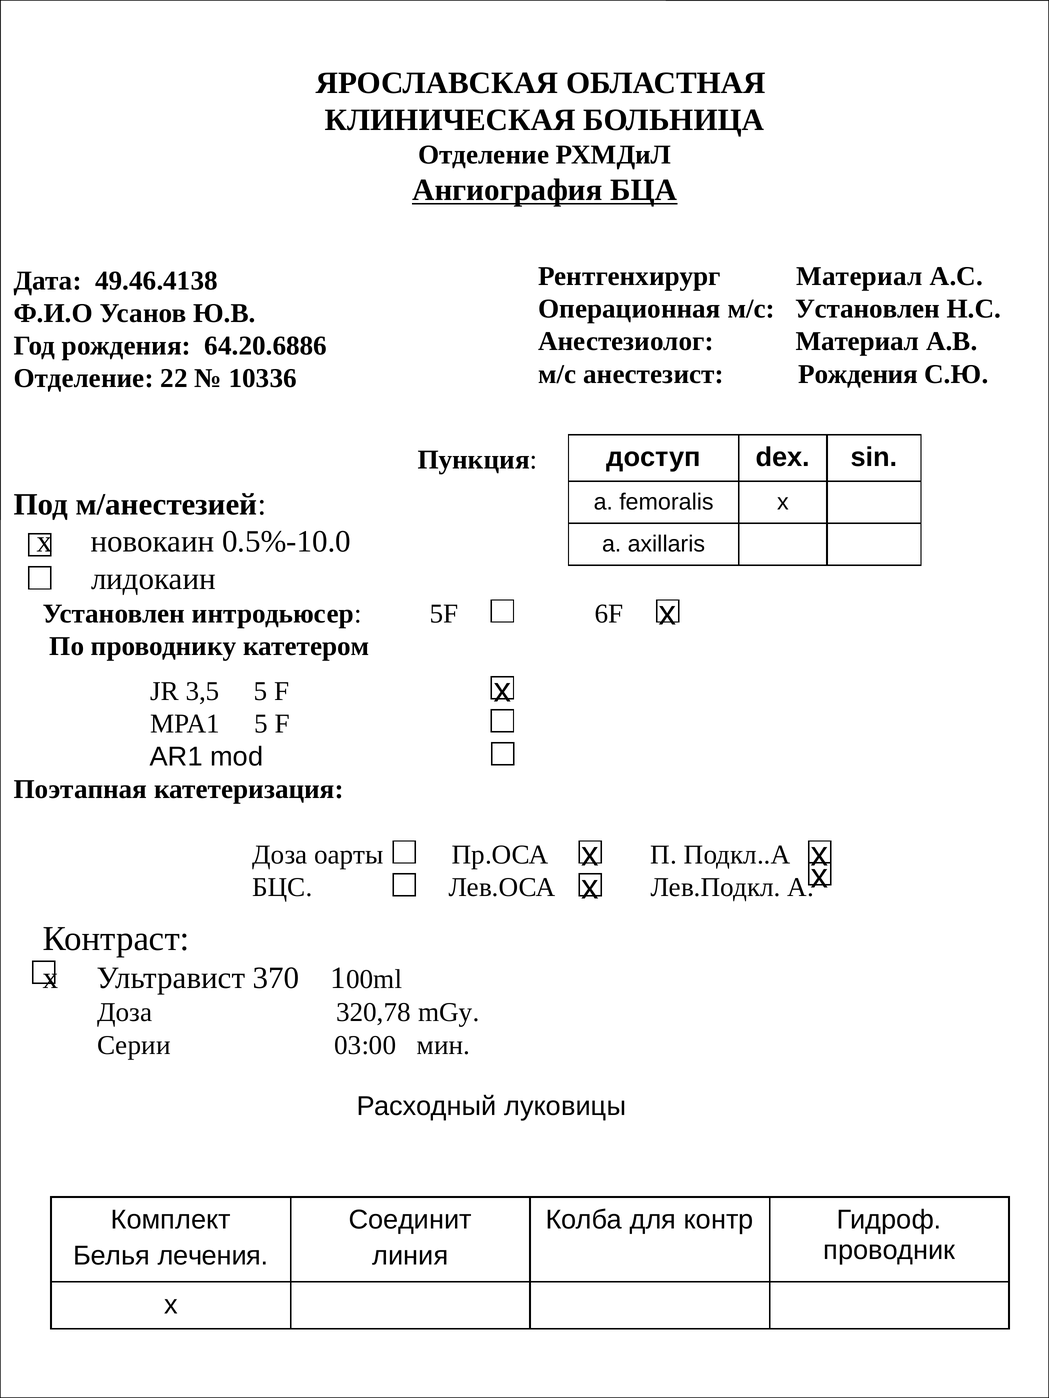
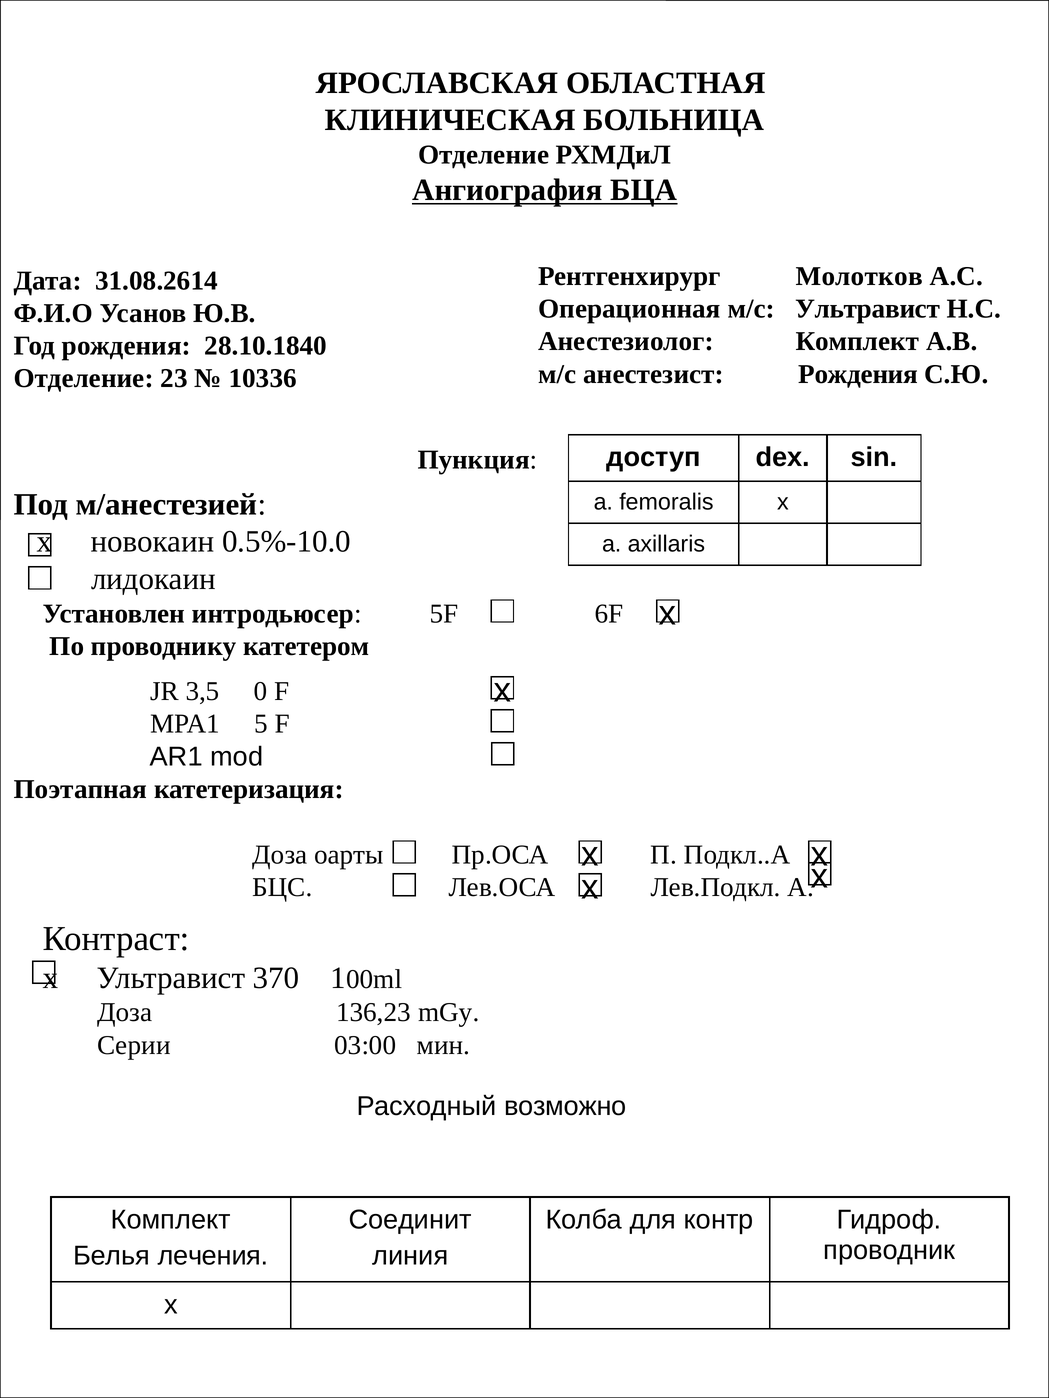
Рентгенхирург Материал: Материал -> Молотков
49.46.4138: 49.46.4138 -> 31.08.2614
м/с Установлен: Установлен -> Ультравист
Анестезиолог Материал: Материал -> Комплект
64.20.6886: 64.20.6886 -> 28.10.1840
22: 22 -> 23
3,5 5: 5 -> 0
320,78: 320,78 -> 136,23
луковицы: луковицы -> возможно
